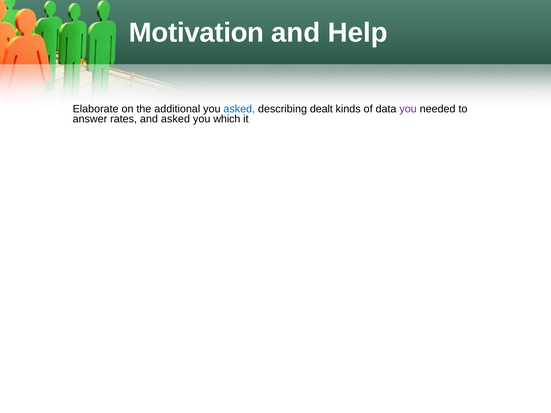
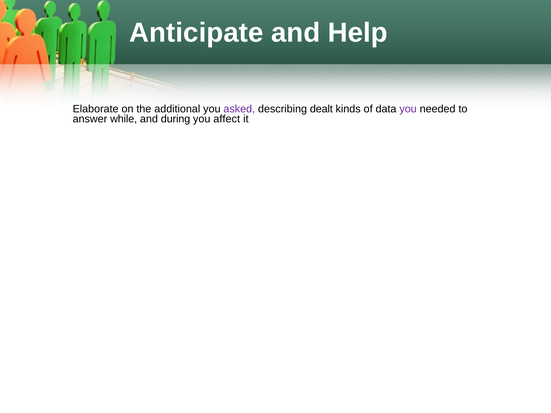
Motivation: Motivation -> Anticipate
asked at (239, 109) colour: blue -> purple
rates: rates -> while
and asked: asked -> during
which: which -> affect
